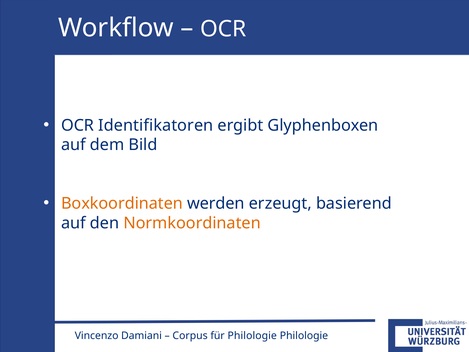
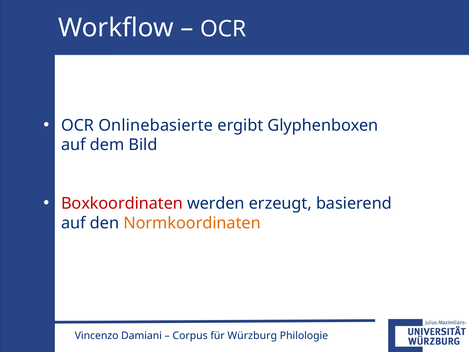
Identifikatoren: Identifikatoren -> Onlinebasierte
Boxkoordinaten colour: orange -> red
für Philologie: Philologie -> Würzburg
